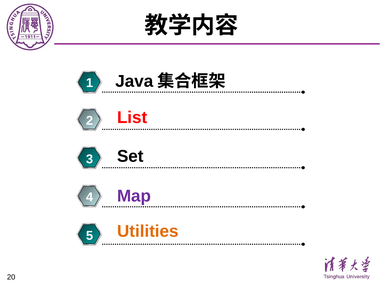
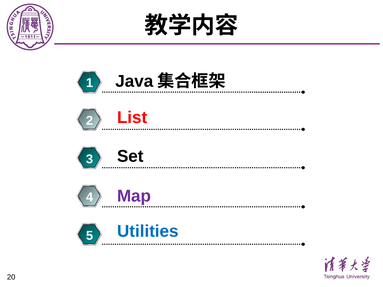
Utilities colour: orange -> blue
